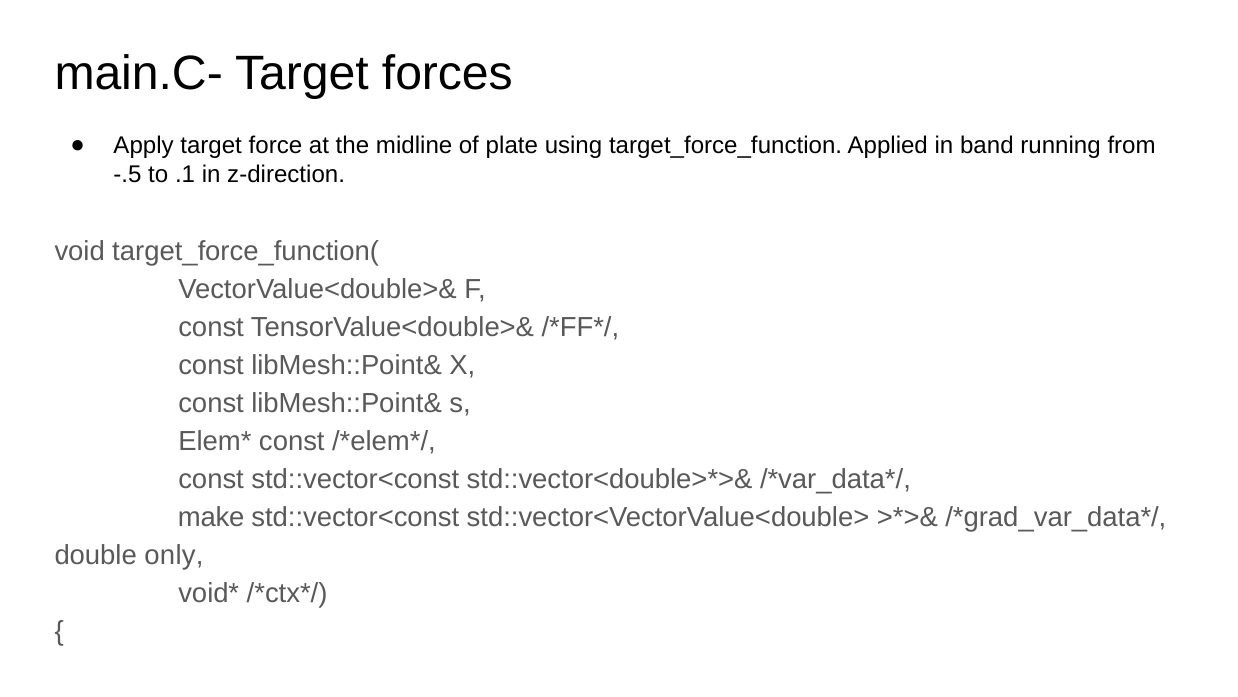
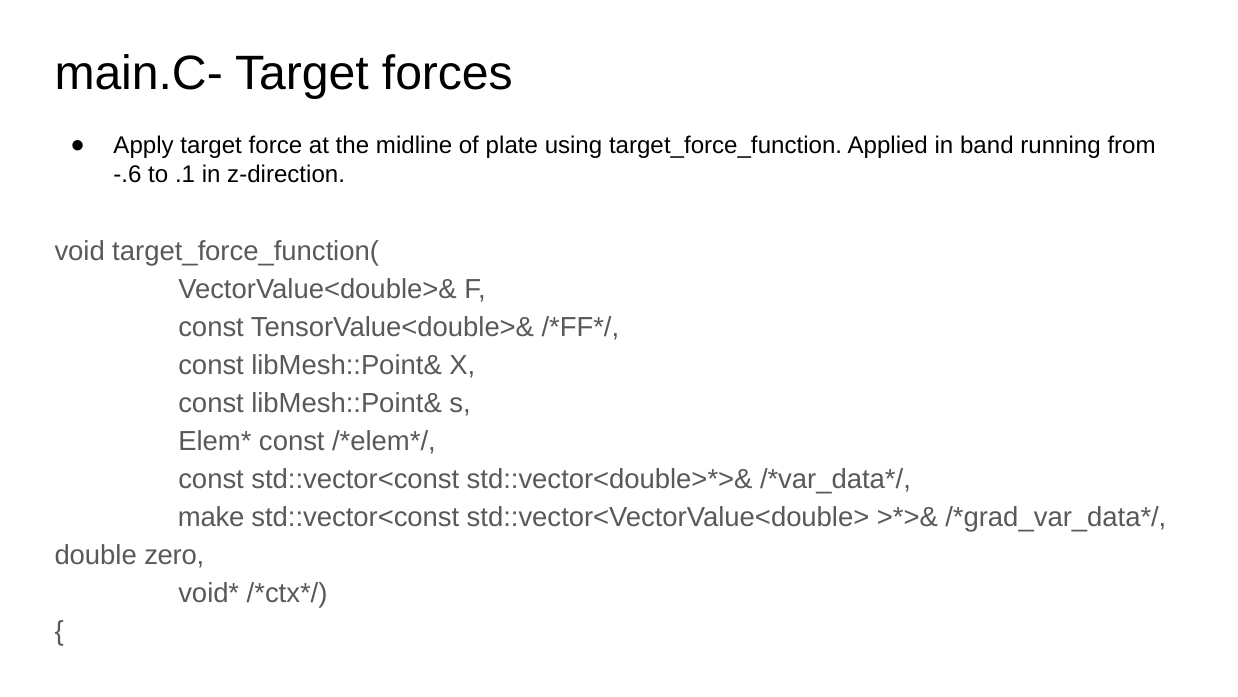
-.5: -.5 -> -.6
only: only -> zero
